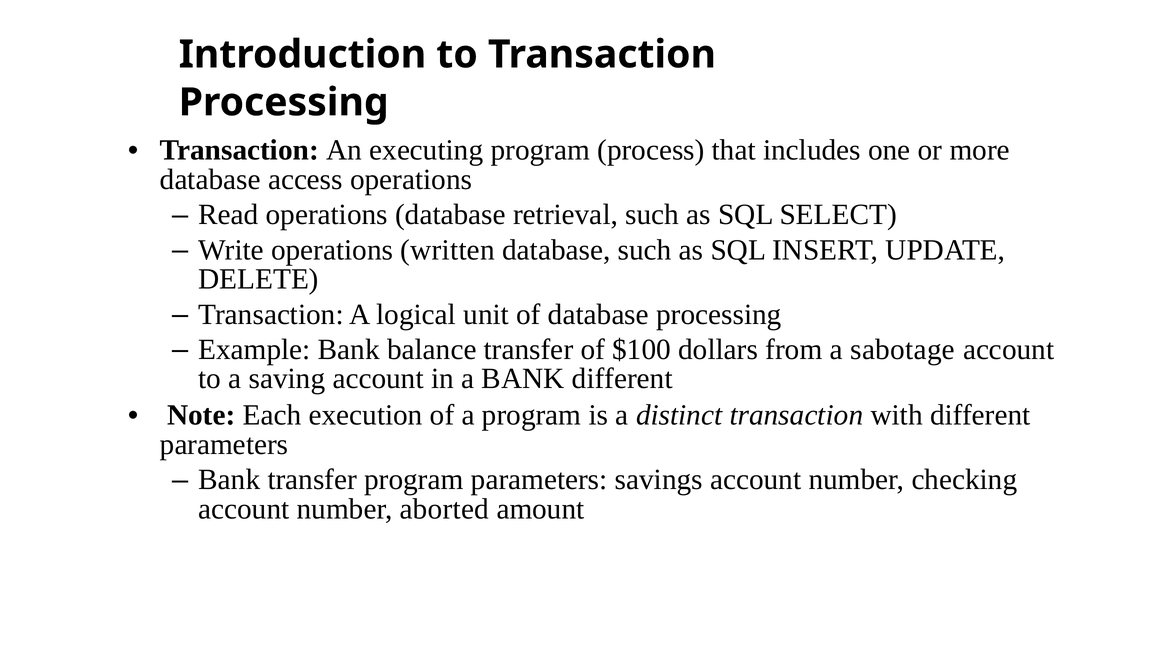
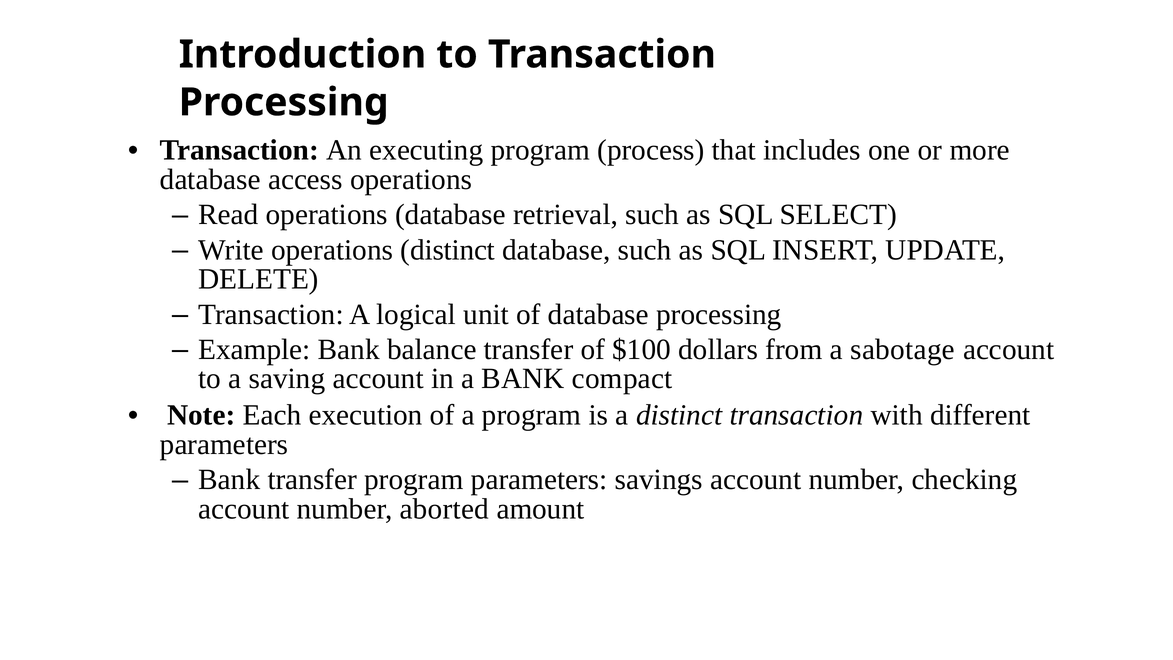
operations written: written -> distinct
BANK different: different -> compact
